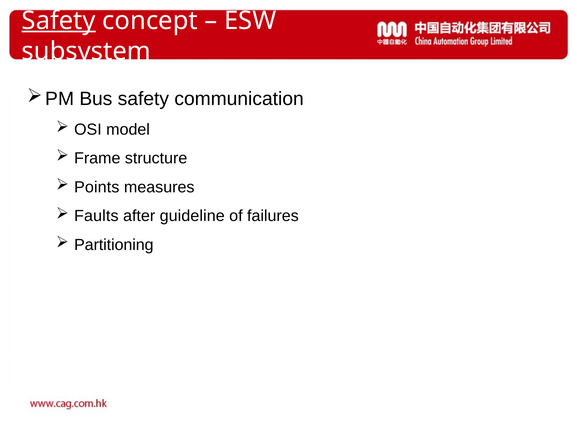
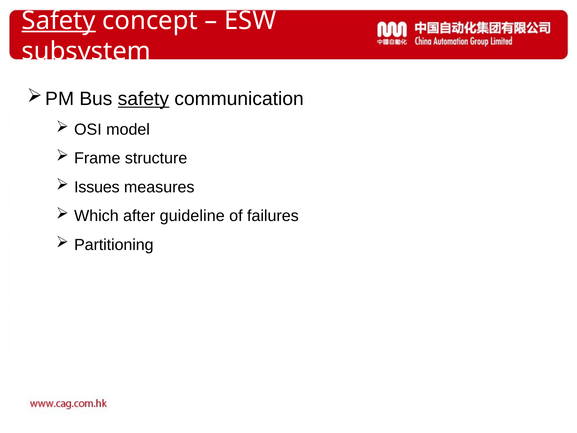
safety at (144, 99) underline: none -> present
Points: Points -> Issues
Faults: Faults -> Which
